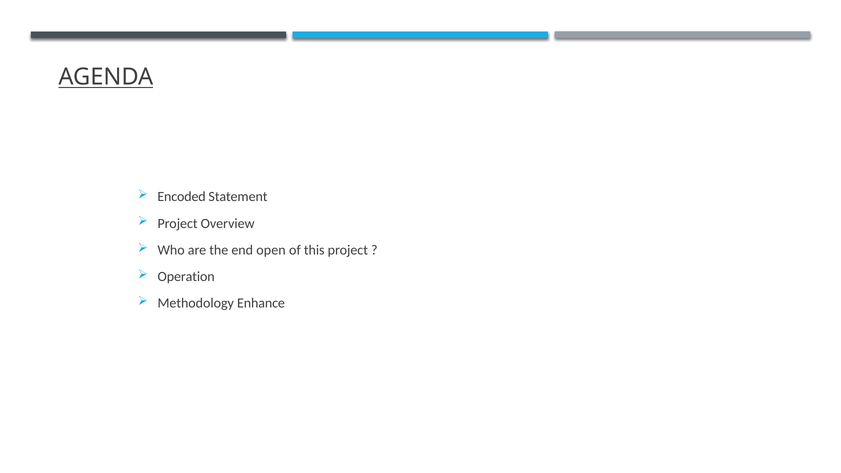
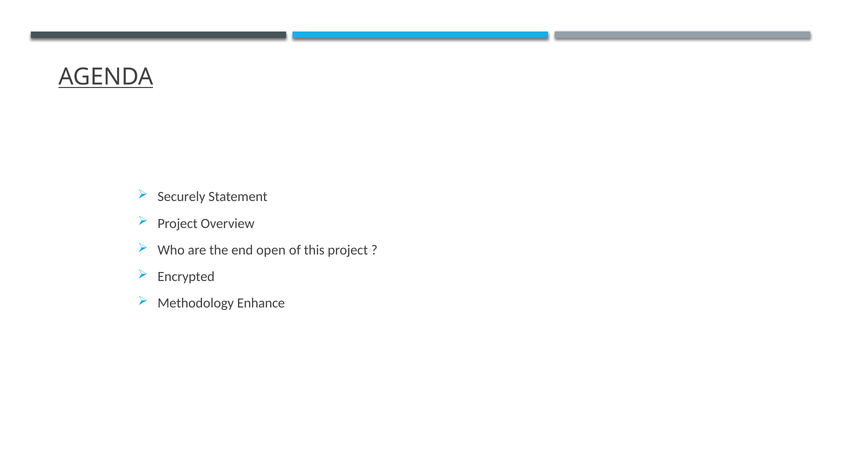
Encoded: Encoded -> Securely
Operation: Operation -> Encrypted
